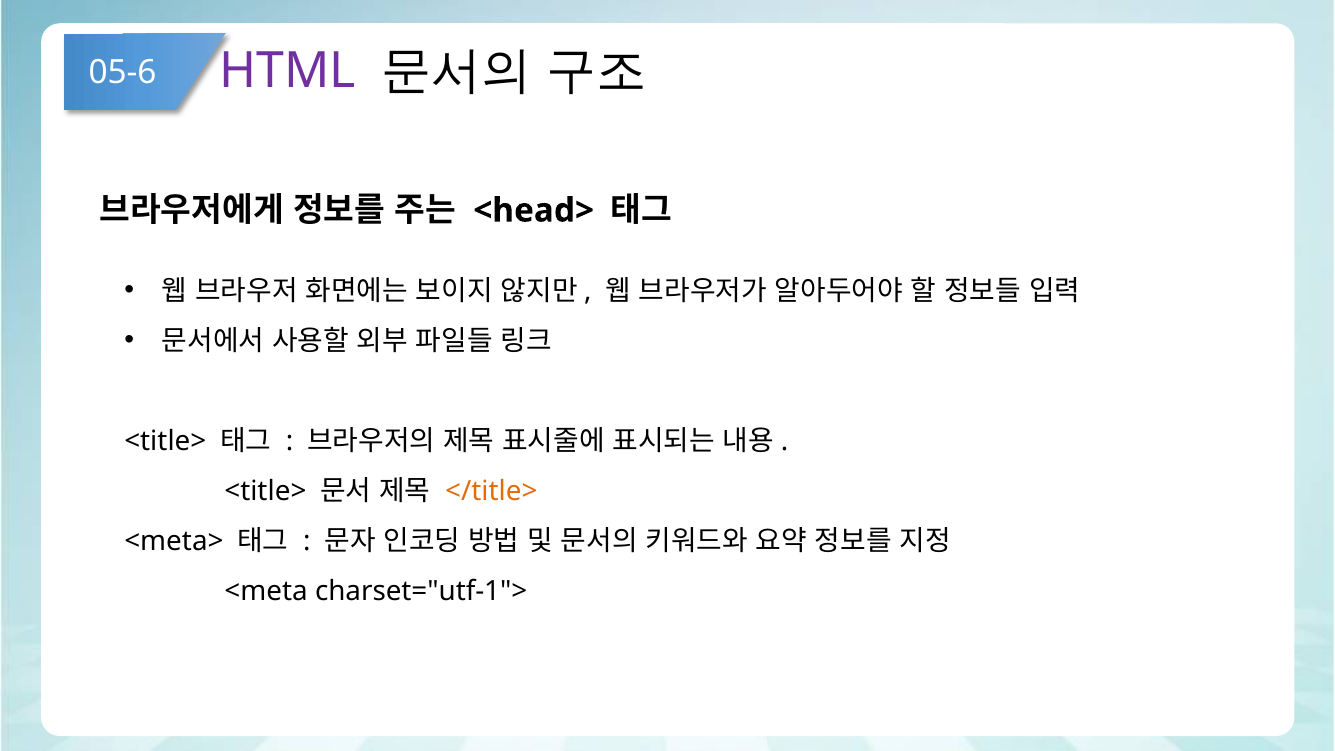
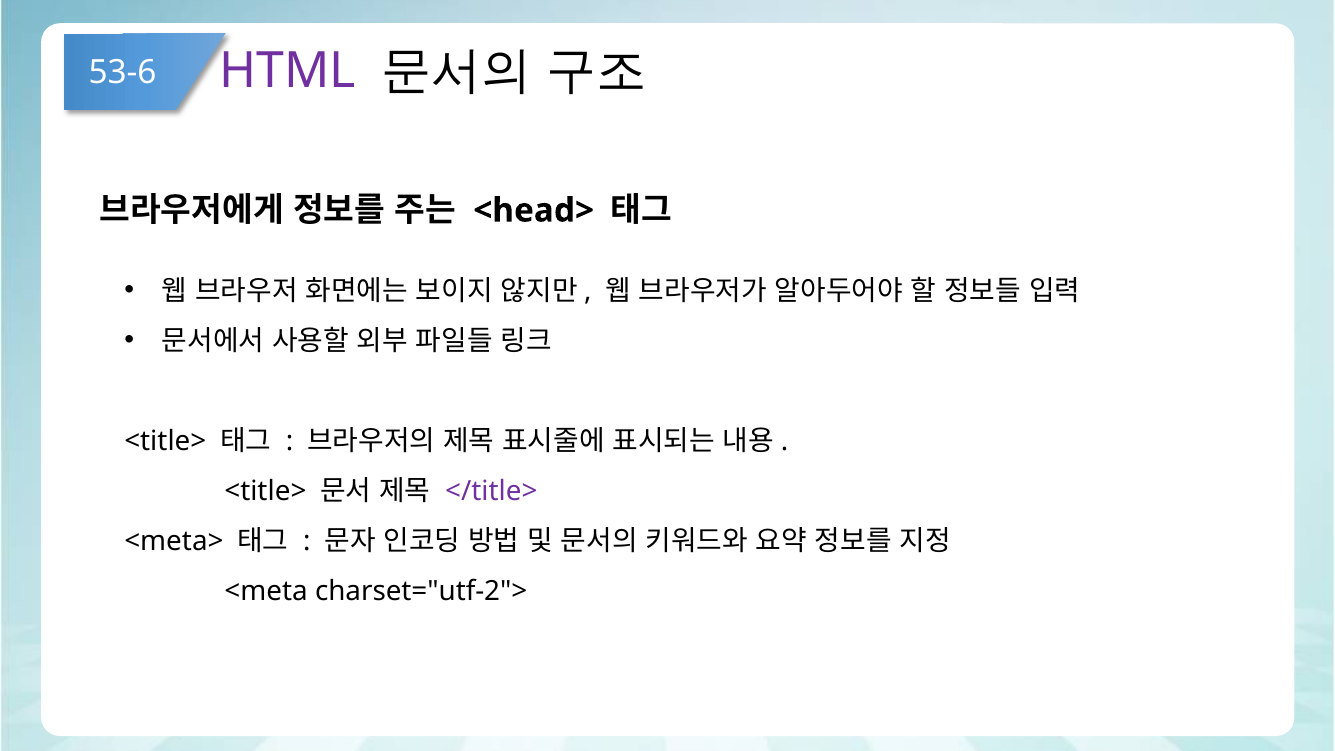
05-6: 05-6 -> 53-6
</title> colour: orange -> purple
charset="utf-1">: charset="utf-1"> -> charset="utf-2">
